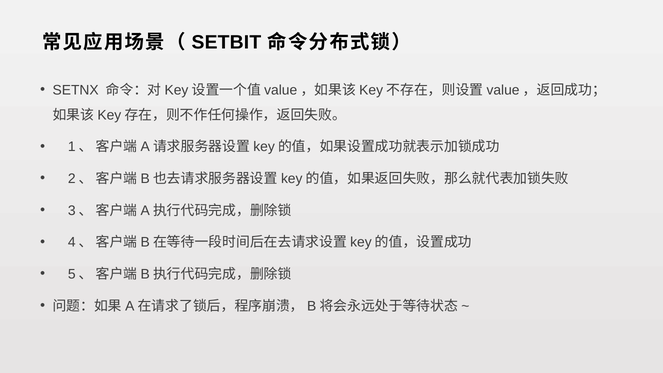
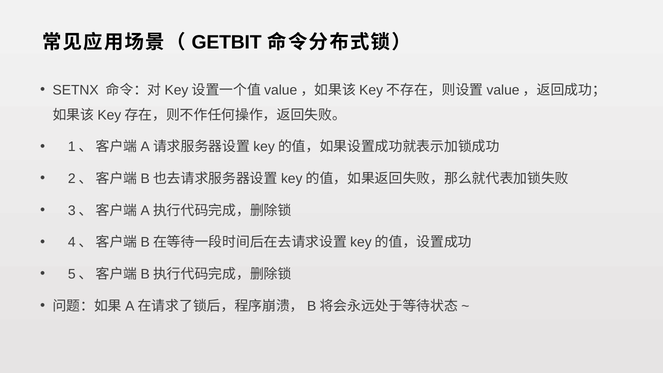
SETBIT: SETBIT -> GETBIT
